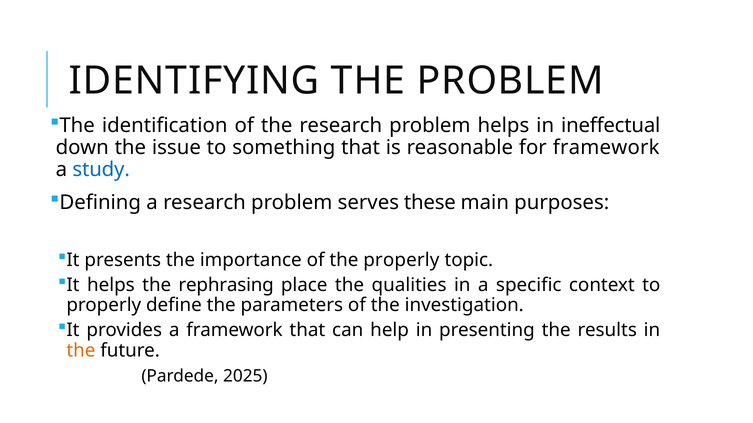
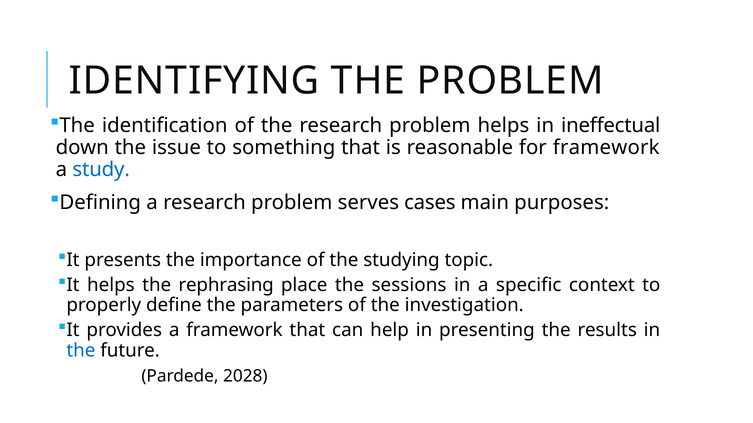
these: these -> cases
the properly: properly -> studying
qualities: qualities -> sessions
the at (81, 351) colour: orange -> blue
2025: 2025 -> 2028
